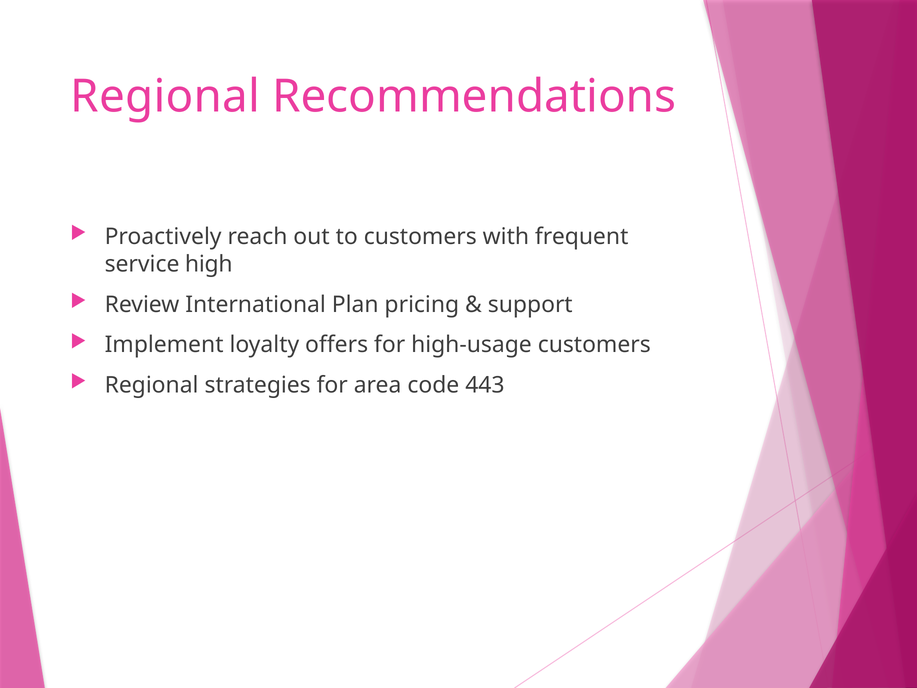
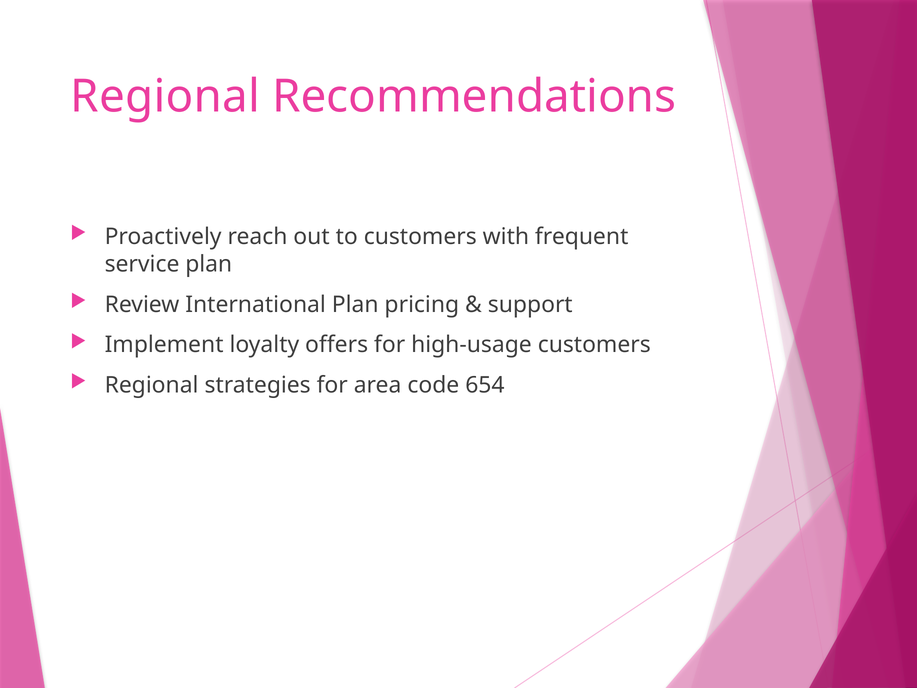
service high: high -> plan
443: 443 -> 654
